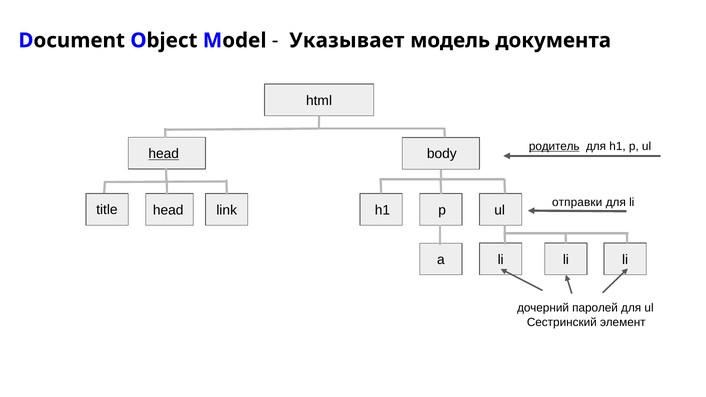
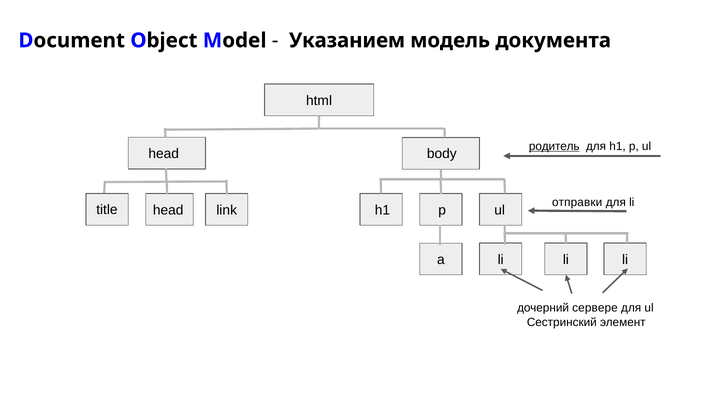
Указывает: Указывает -> Указанием
head at (164, 154) underline: present -> none
паролей: паролей -> сервере
